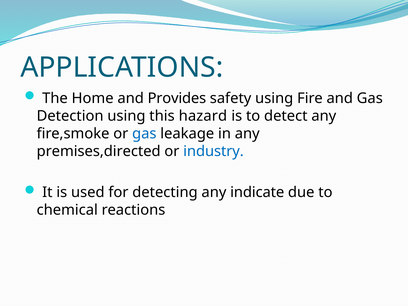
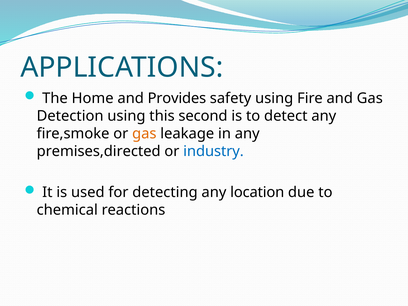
hazard: hazard -> second
gas at (144, 134) colour: blue -> orange
indicate: indicate -> location
